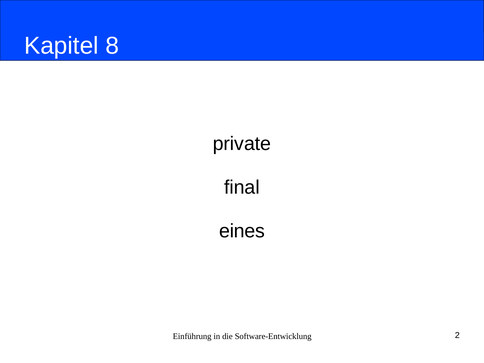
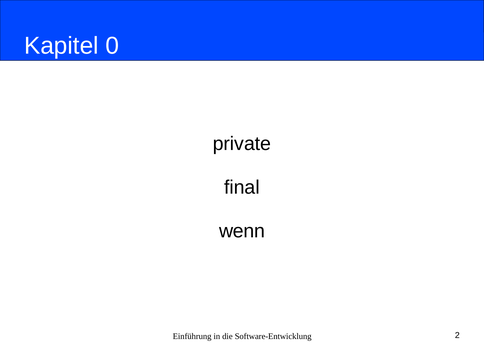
8: 8 -> 0
eines: eines -> wenn
